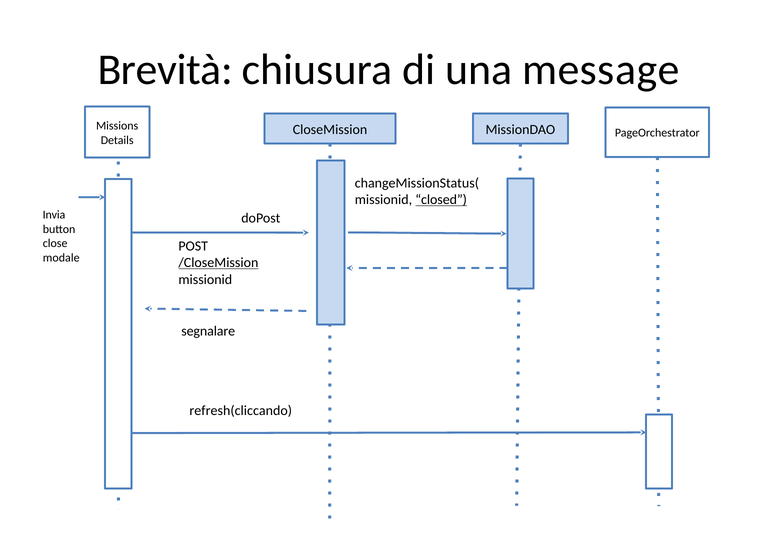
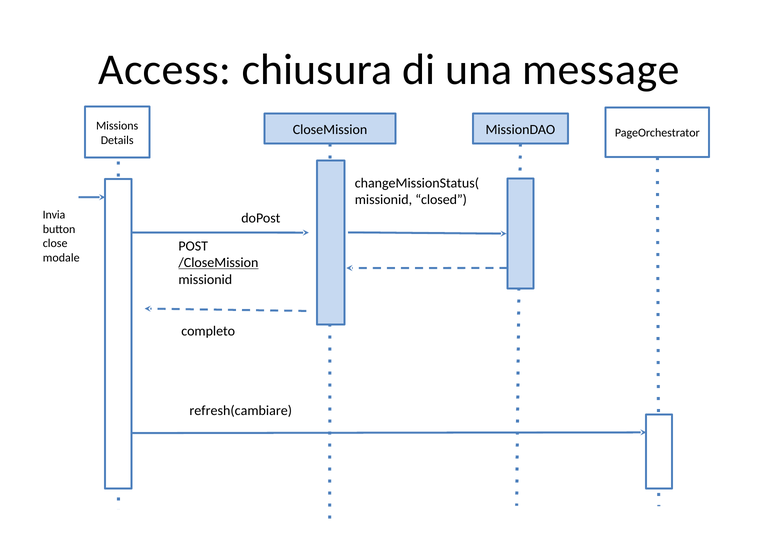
Brevità: Brevità -> Access
closed underline: present -> none
segnalare: segnalare -> completo
refresh(cliccando: refresh(cliccando -> refresh(cambiare
